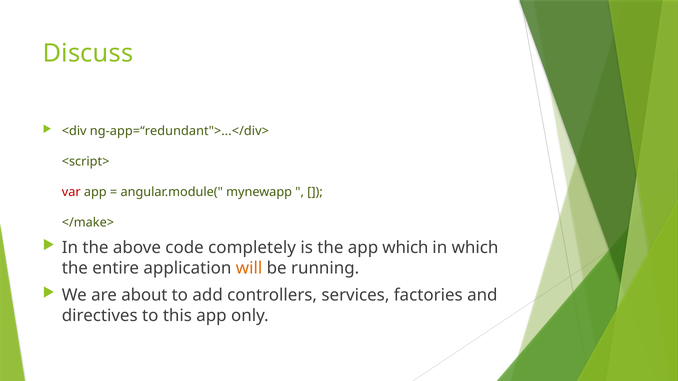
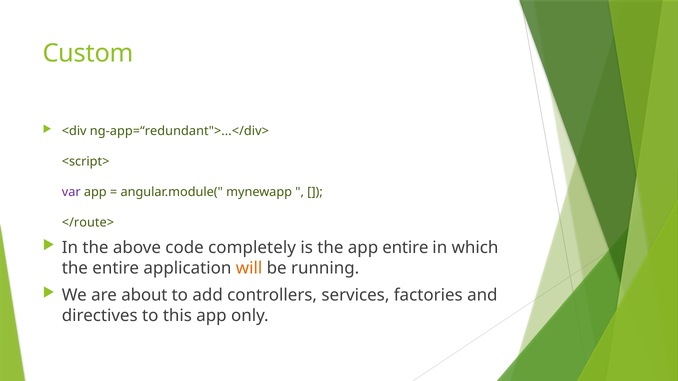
Discuss: Discuss -> Custom
var colour: red -> purple
</make>: </make> -> </route>
app which: which -> entire
